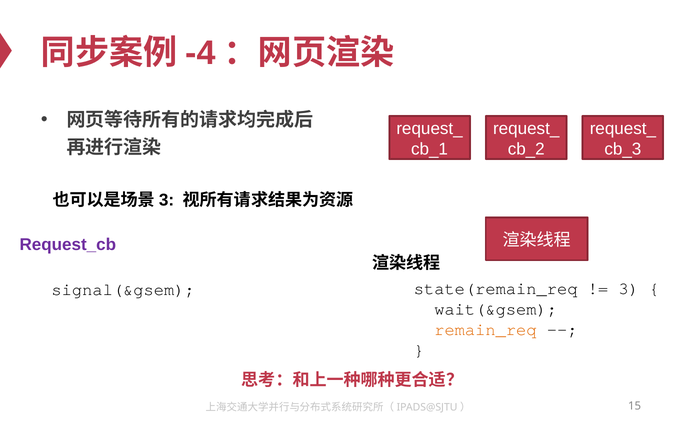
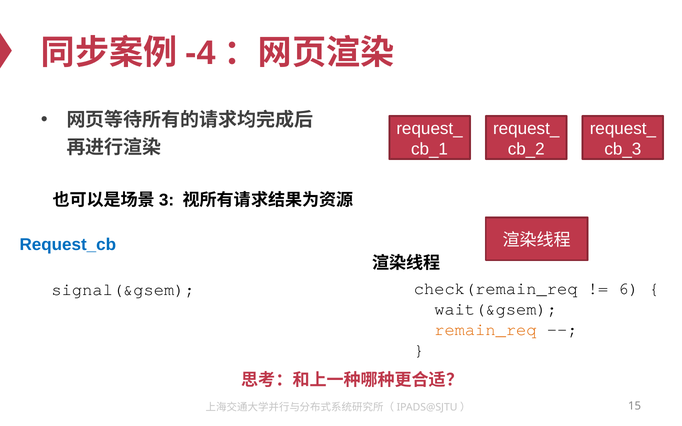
Request_cb colour: purple -> blue
state(remain_req: state(remain_req -> check(remain_req
3: 3 -> 6
